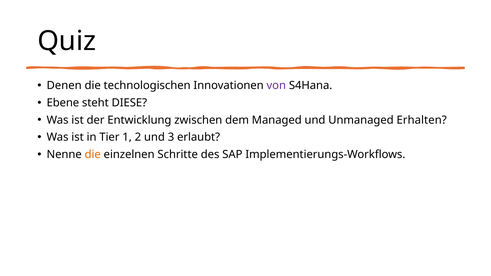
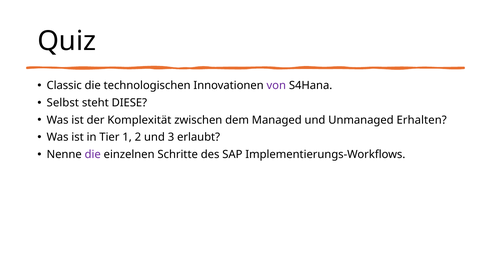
Denen: Denen -> Classic
Ebene: Ebene -> Selbst
Entwicklung: Entwicklung -> Komplexität
die at (93, 155) colour: orange -> purple
